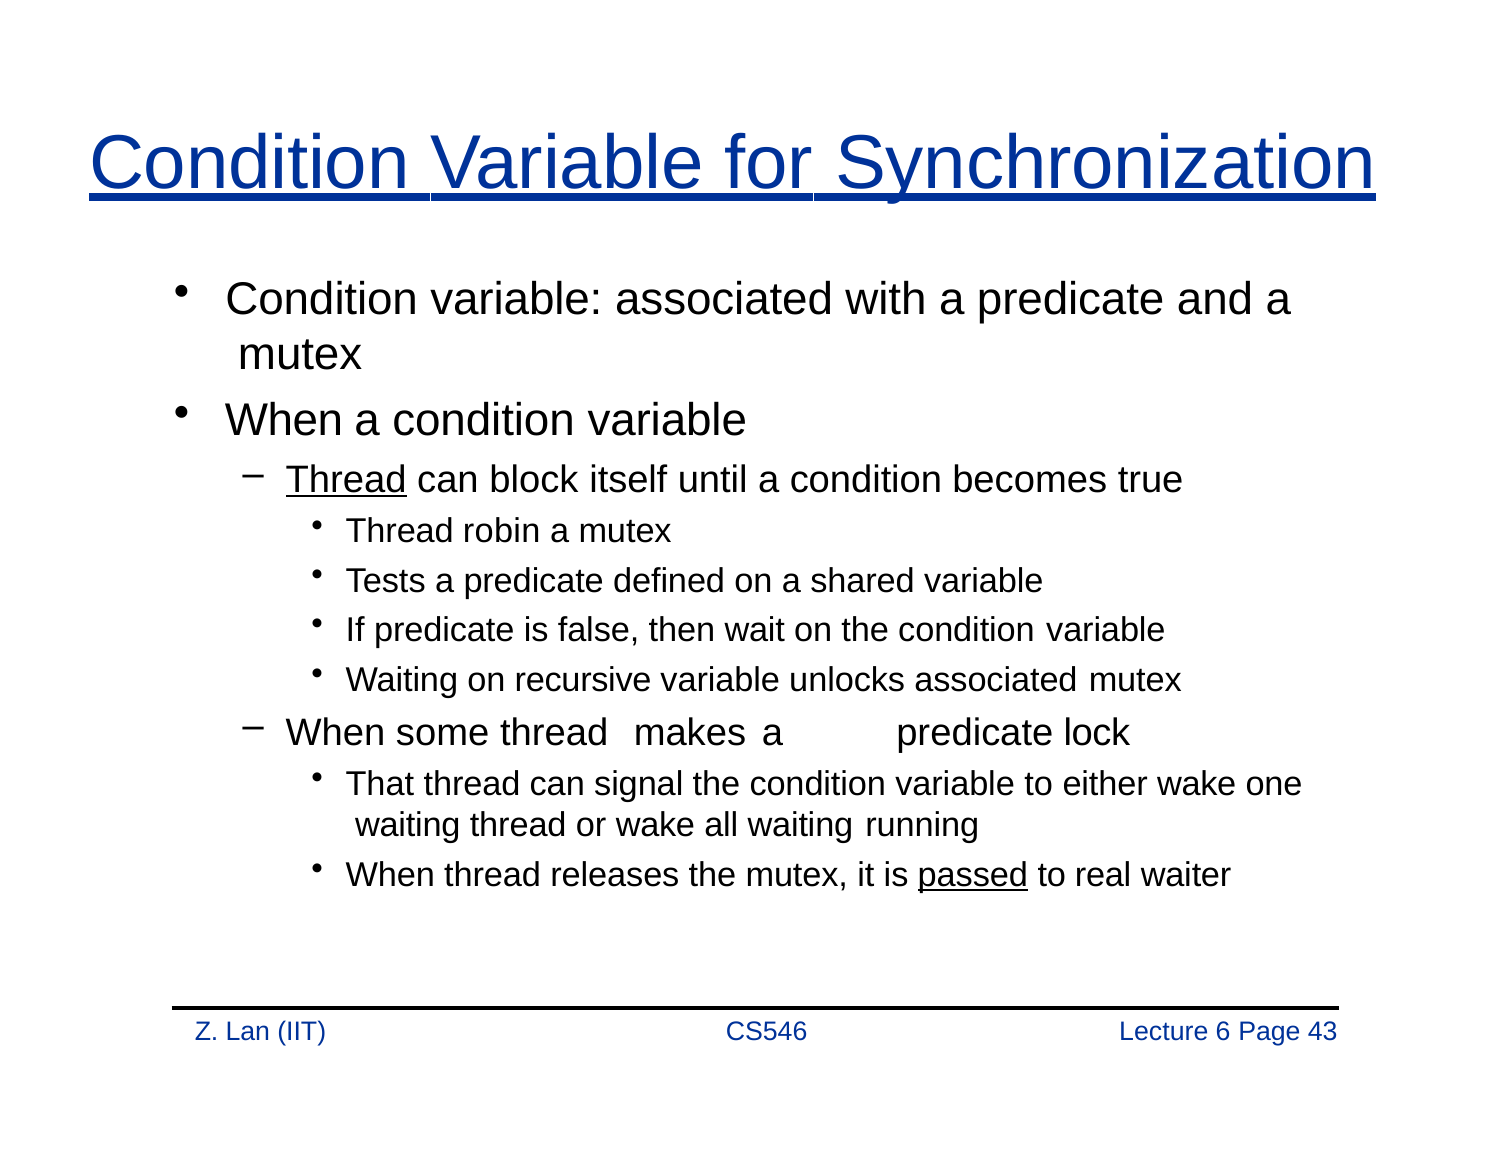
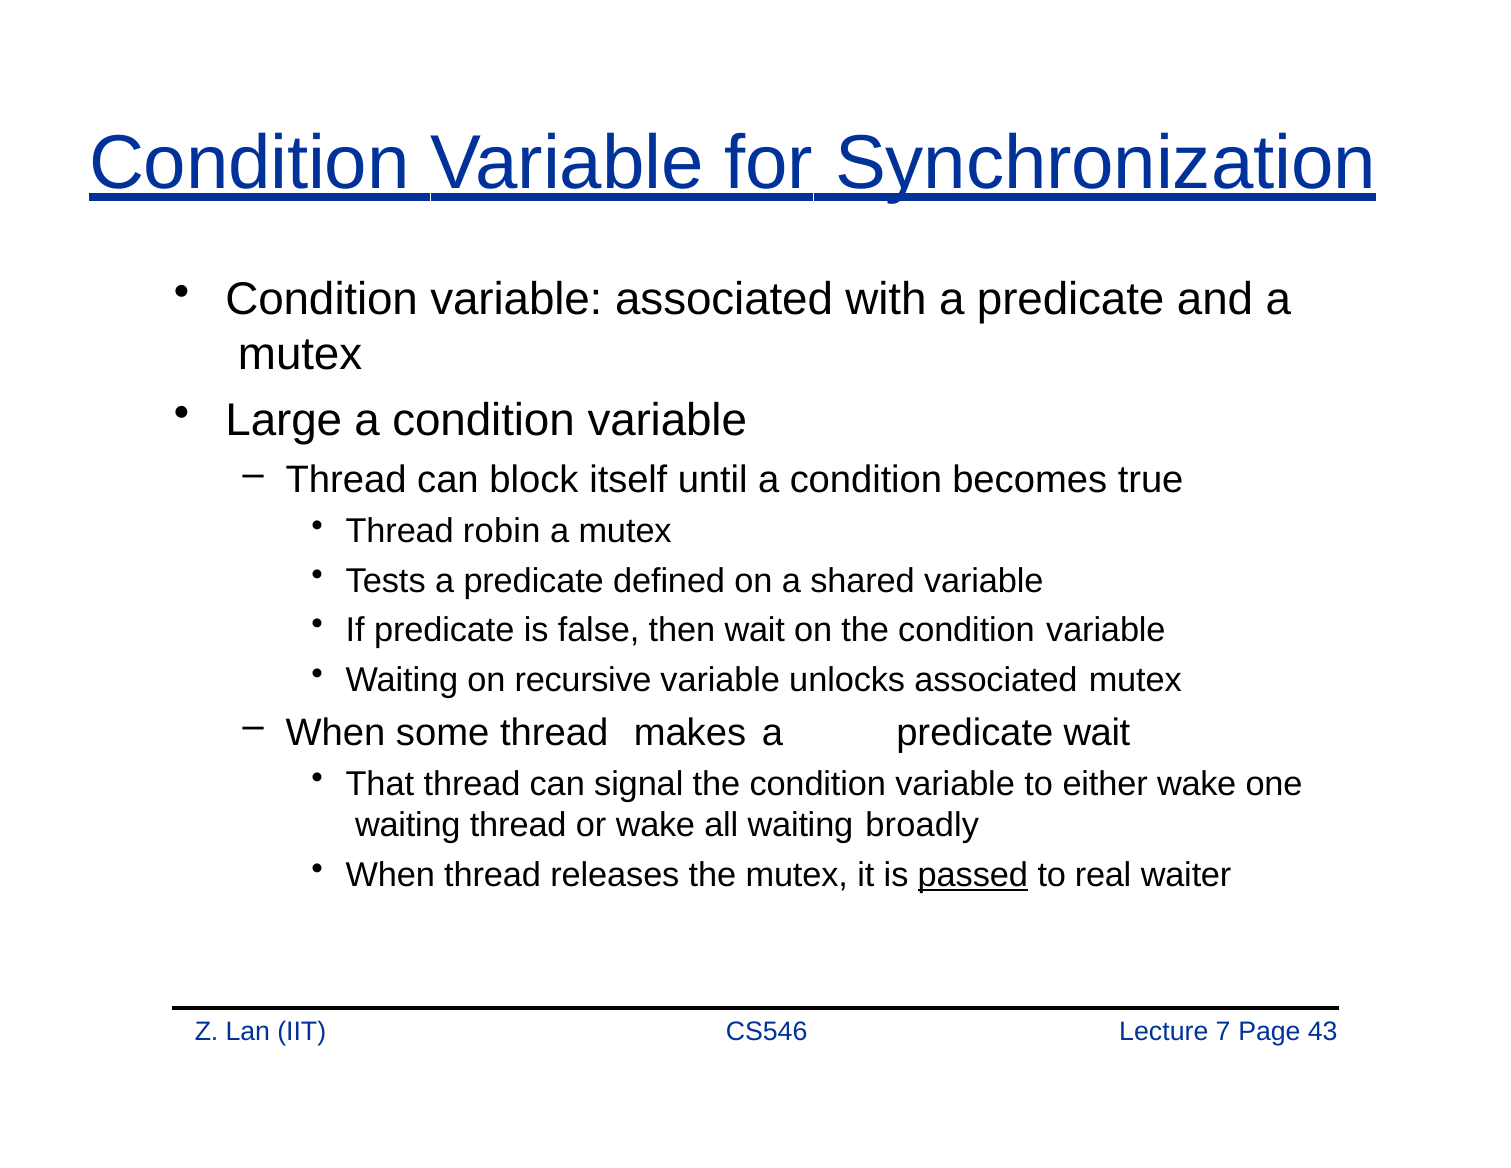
When at (284, 421): When -> Large
Thread at (346, 480) underline: present -> none
predicate lock: lock -> wait
running: running -> broadly
6: 6 -> 7
